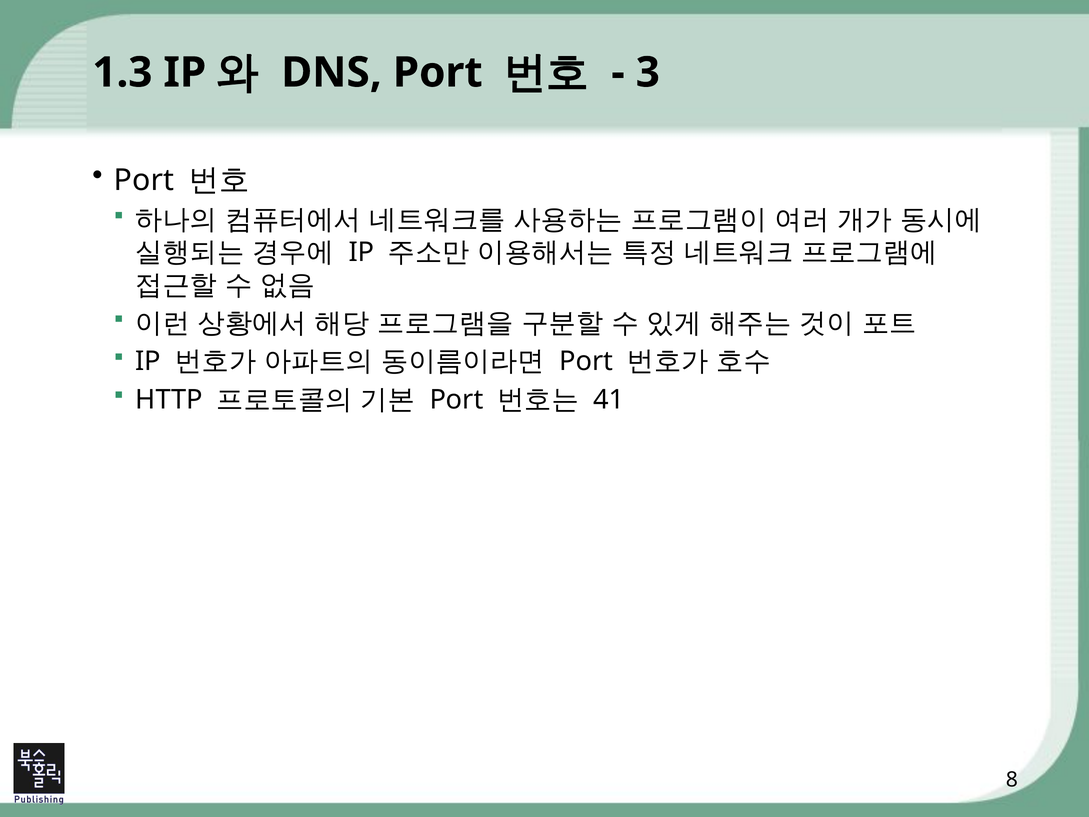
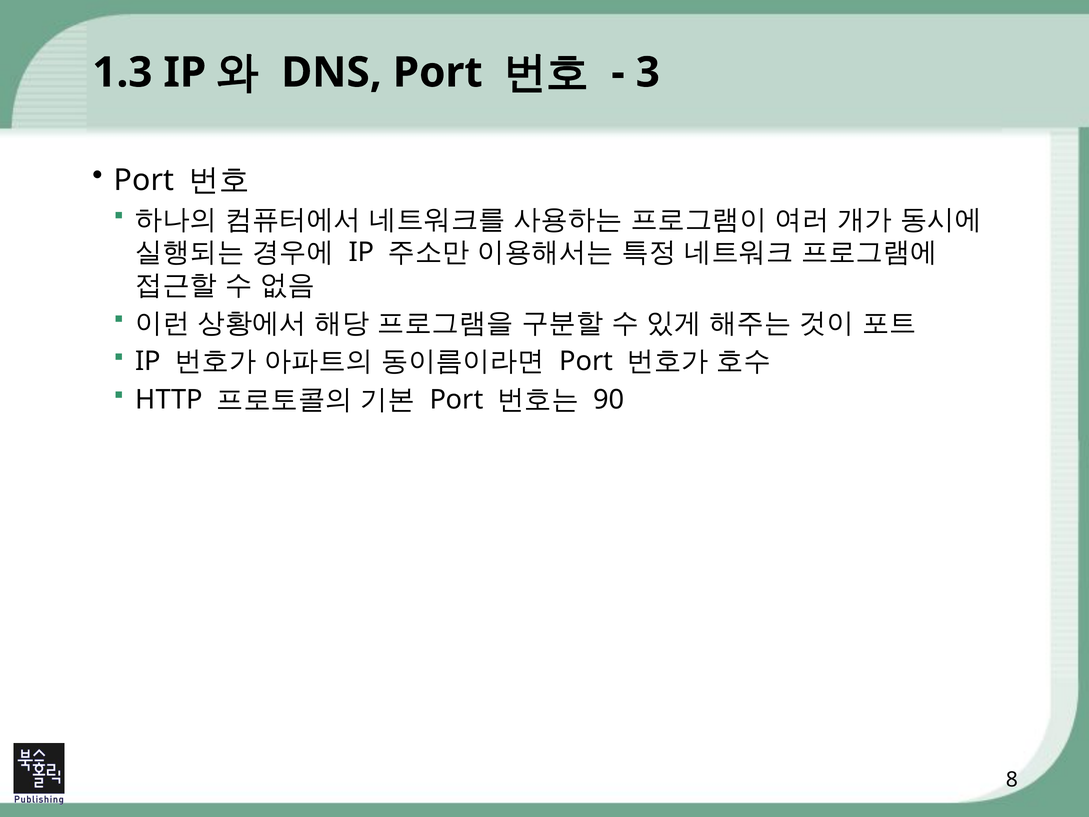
41: 41 -> 90
